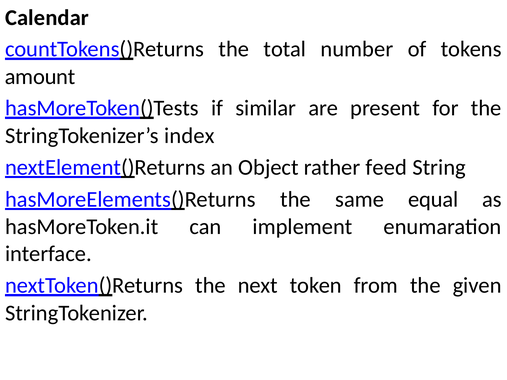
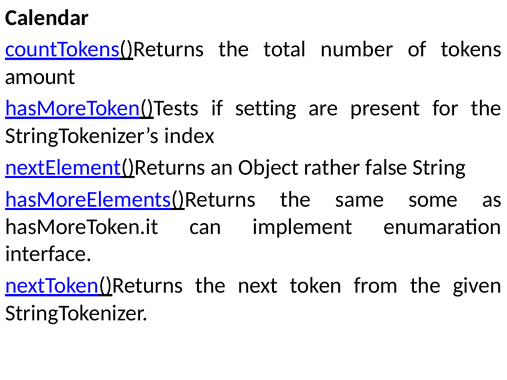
similar: similar -> setting
feed: feed -> false
equal: equal -> some
